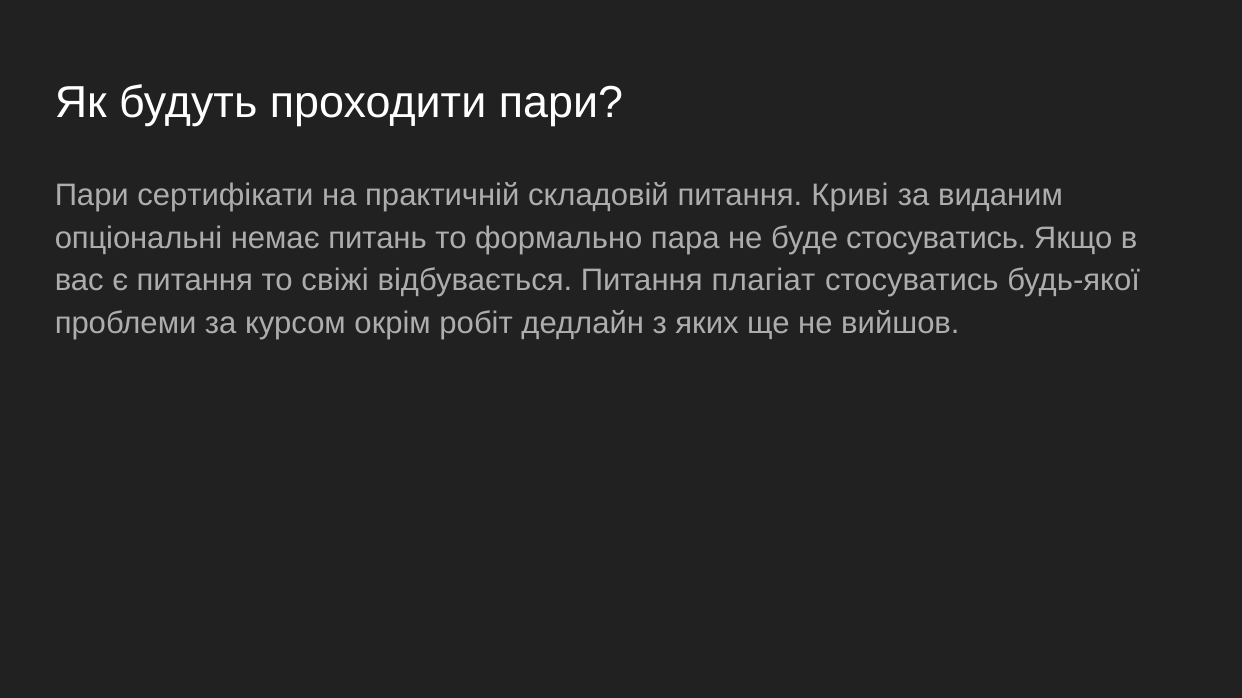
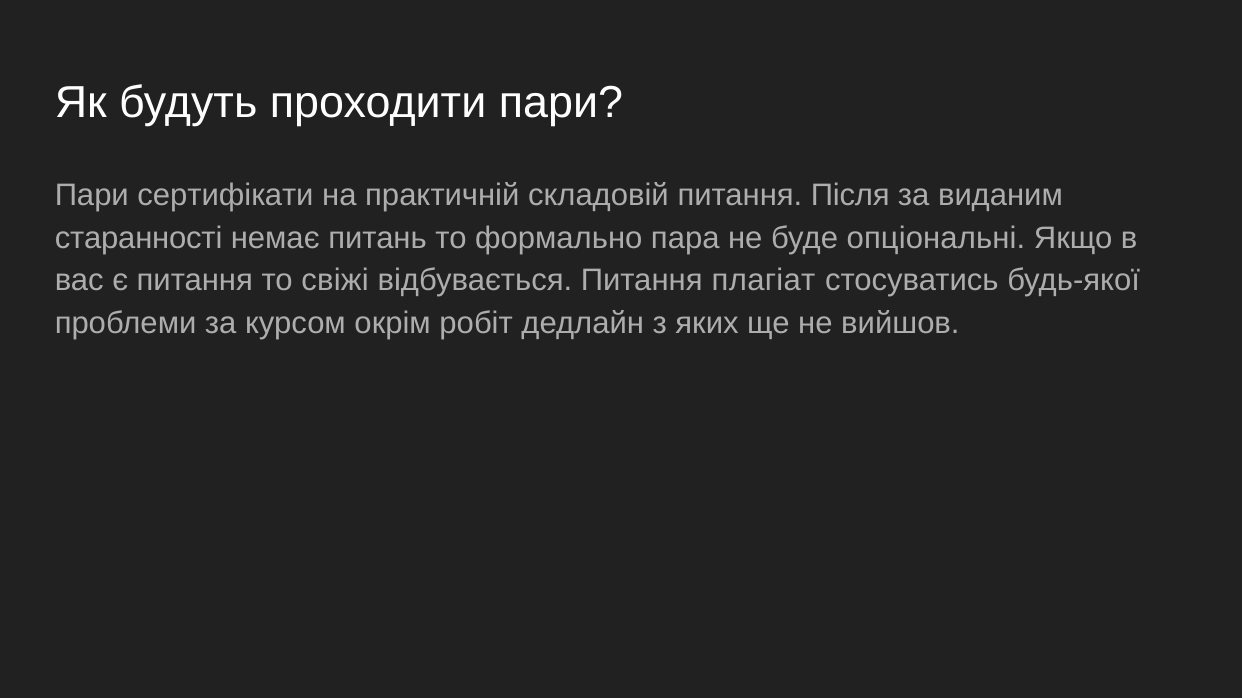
Криві: Криві -> Після
опціональні: опціональні -> старанності
буде стосуватись: стосуватись -> опціональні
